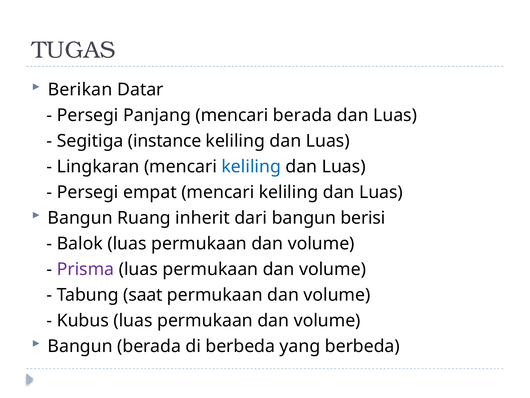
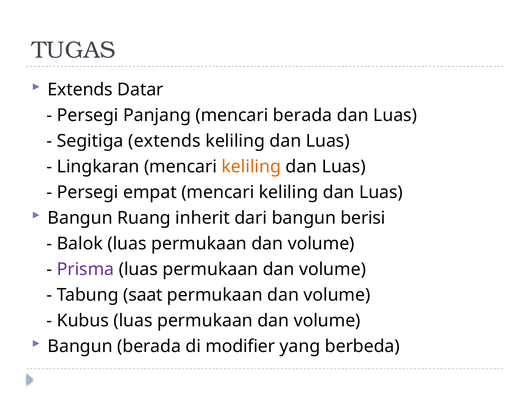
Berikan at (80, 90): Berikan -> Extends
Segitiga instance: instance -> extends
keliling at (251, 166) colour: blue -> orange
di berbeda: berbeda -> modifier
